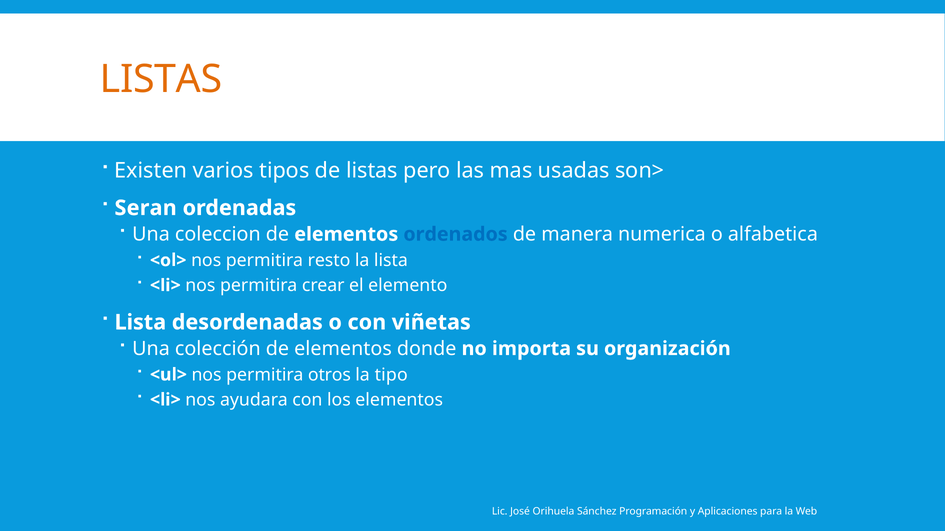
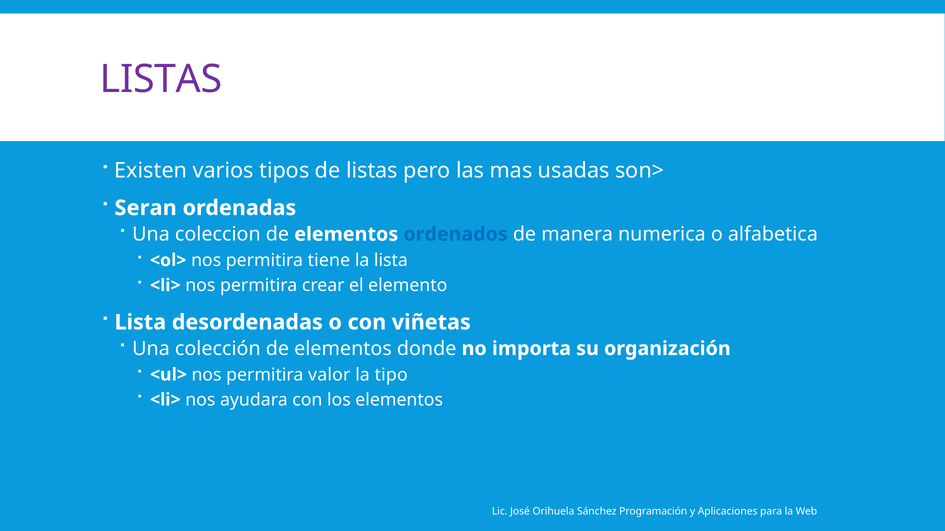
LISTAS at (161, 80) colour: orange -> purple
resto: resto -> tiene
otros: otros -> valor
